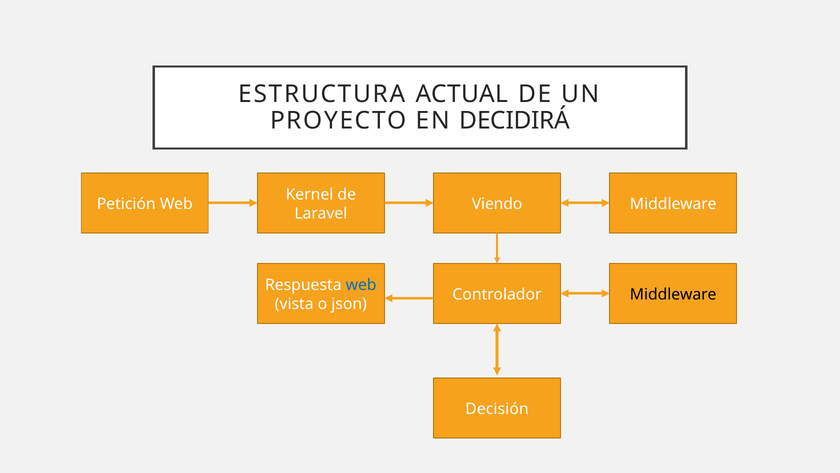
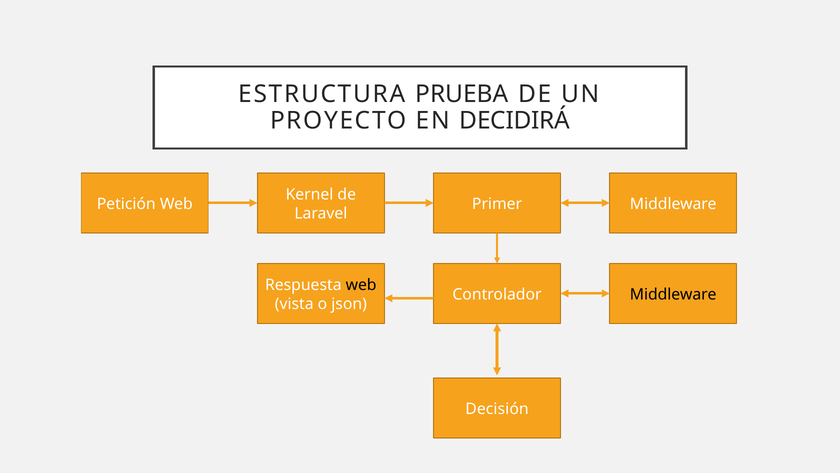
ACTUAL: ACTUAL -> PRUEBA
Viendo: Viendo -> Primer
web at (361, 285) colour: blue -> black
